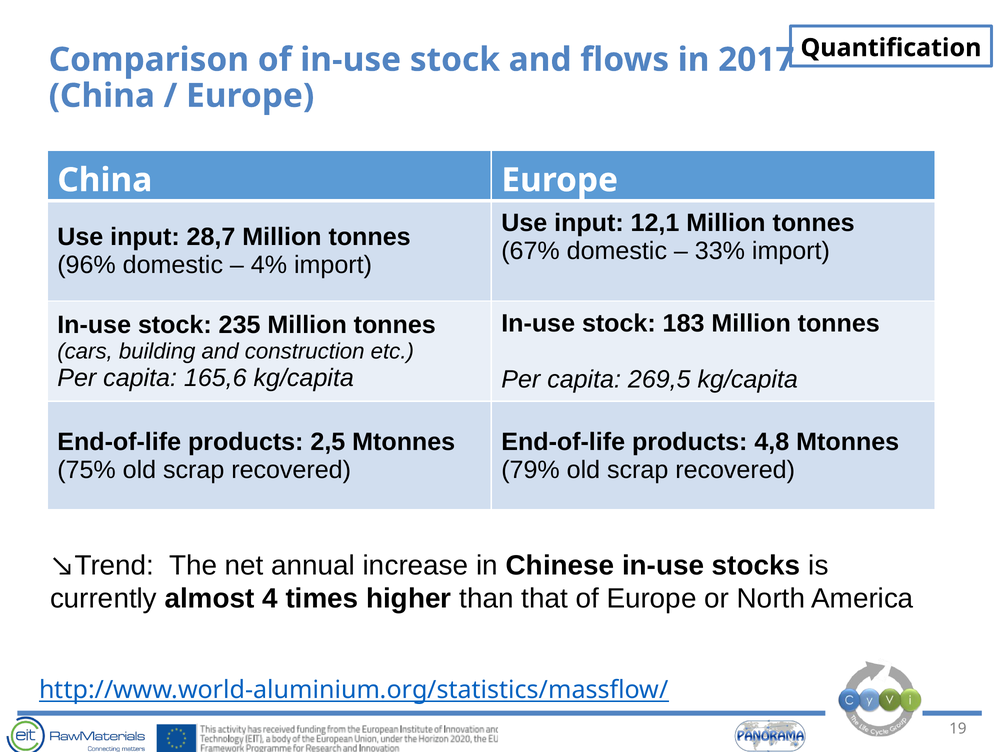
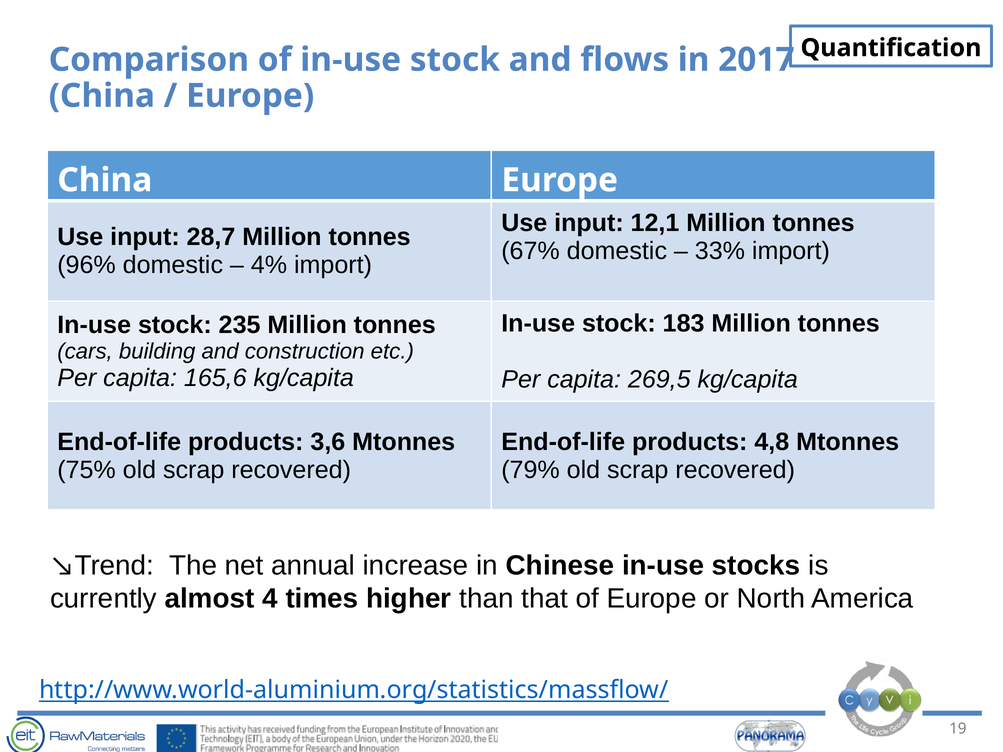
2,5: 2,5 -> 3,6
